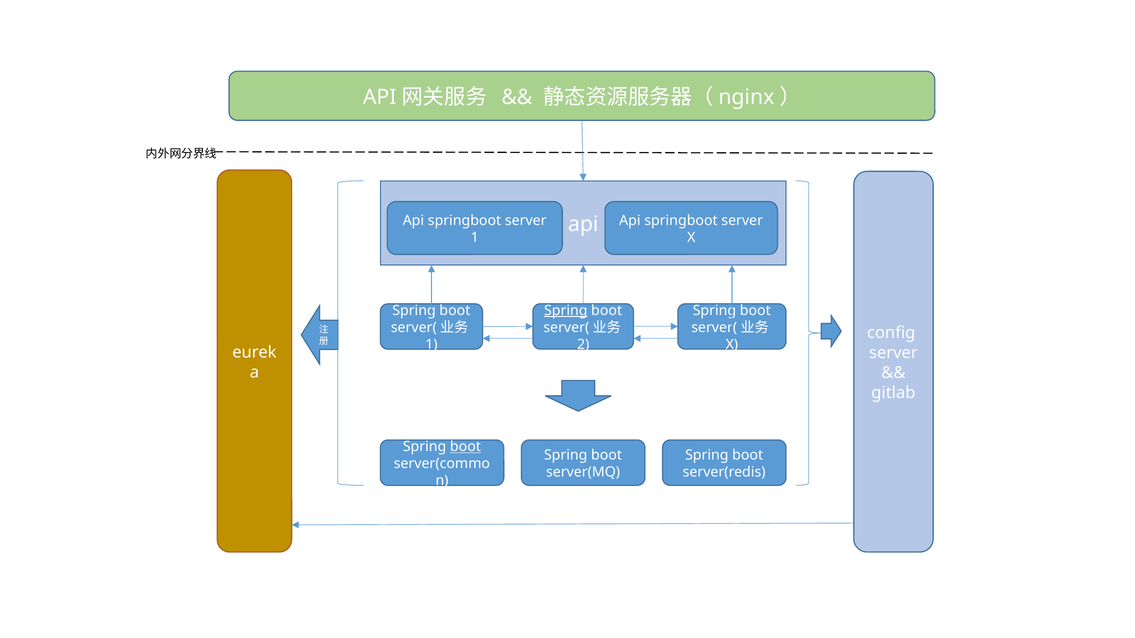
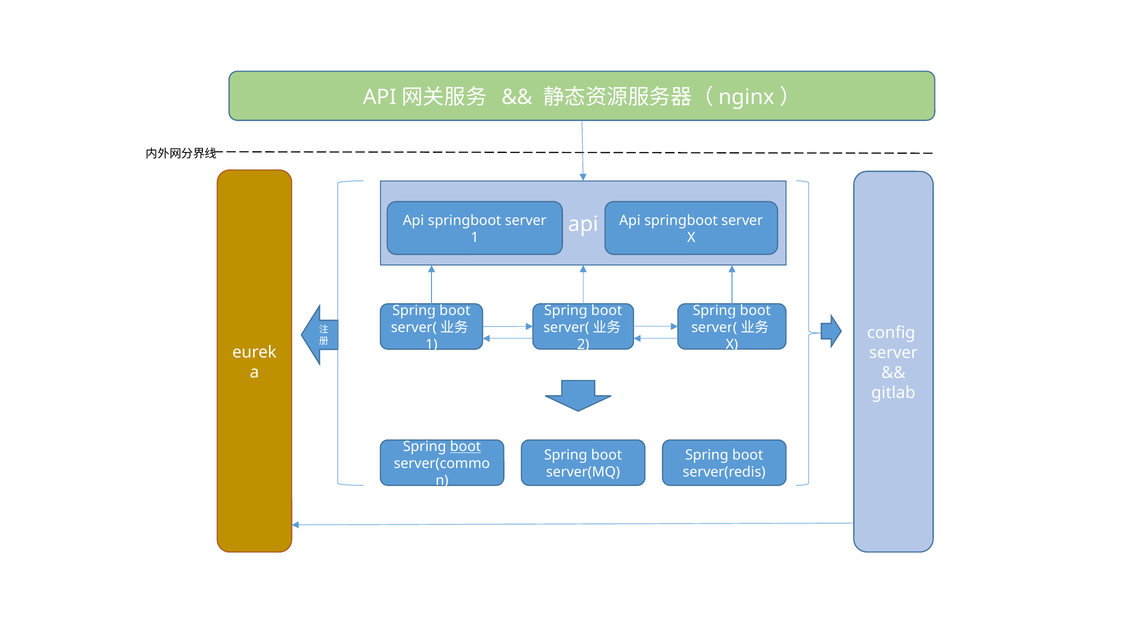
Spring at (566, 311) underline: present -> none
